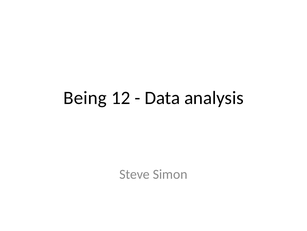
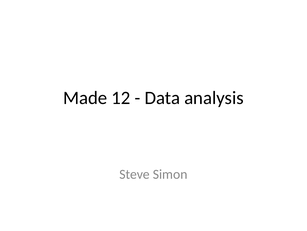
Being: Being -> Made
